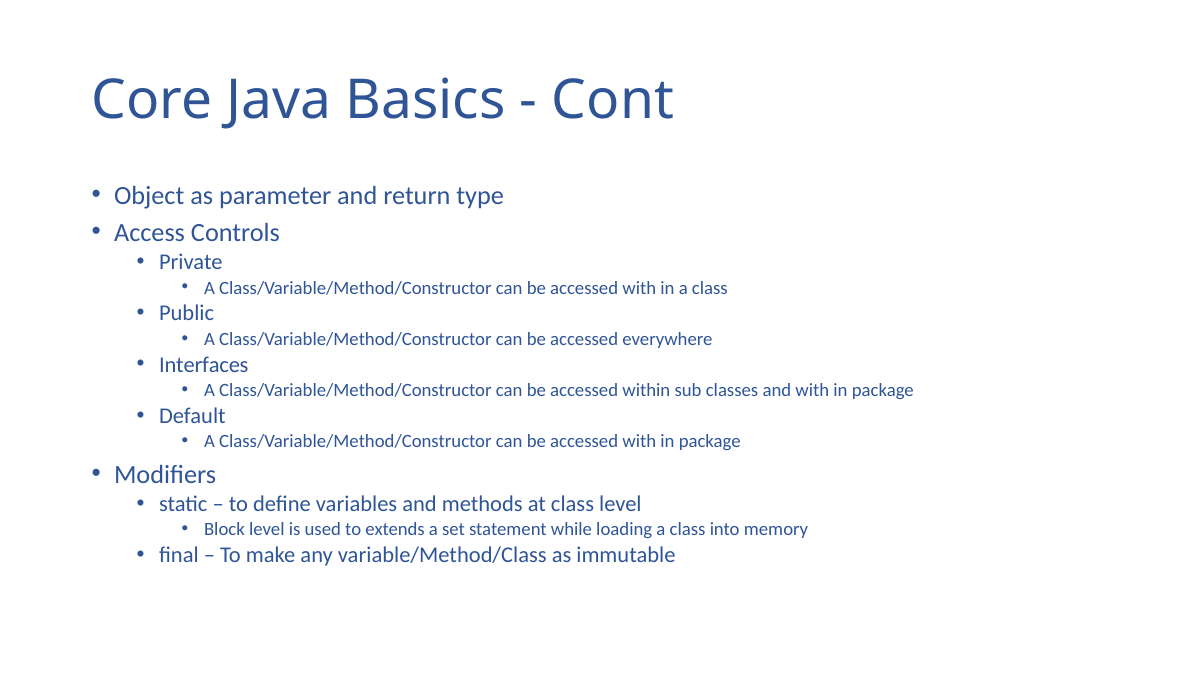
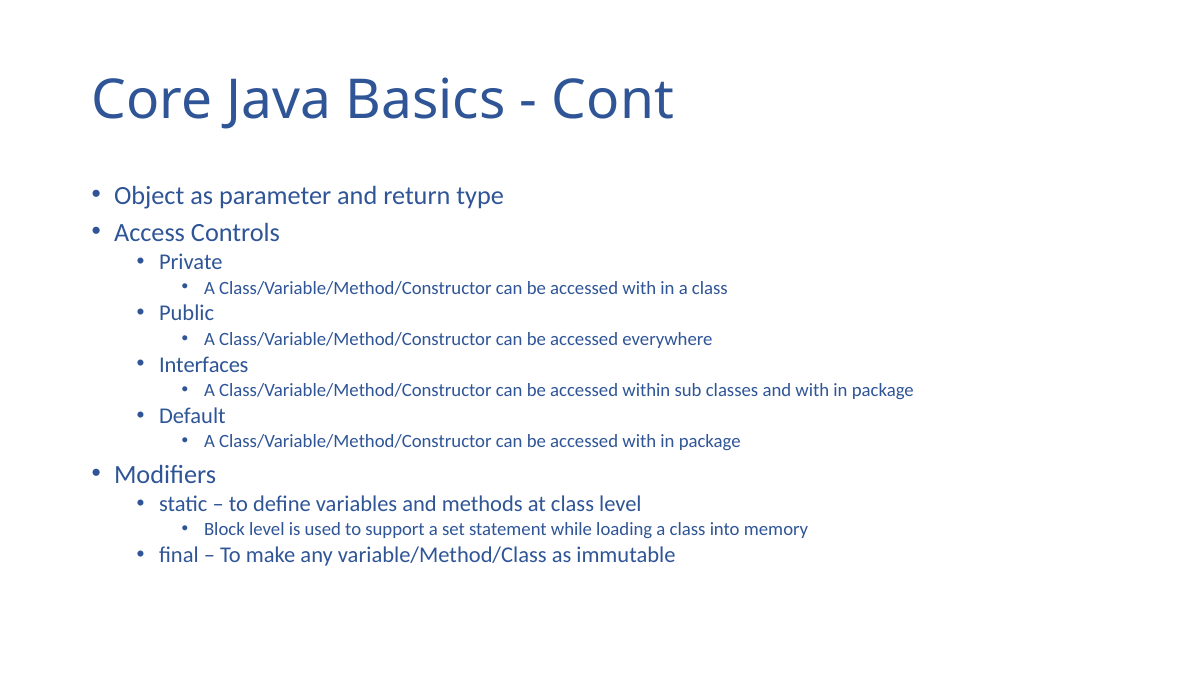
extends: extends -> support
